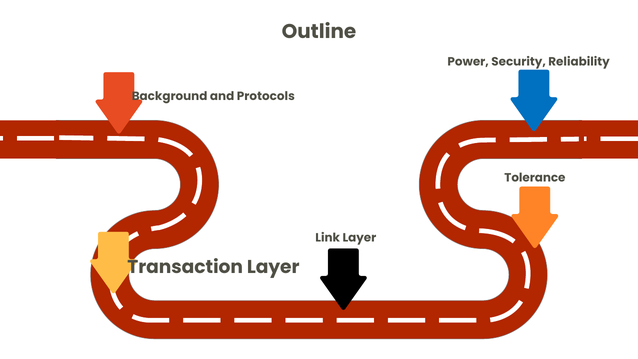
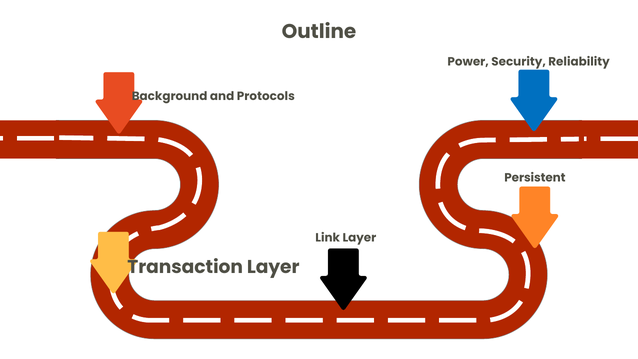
Tolerance: Tolerance -> Persistent
